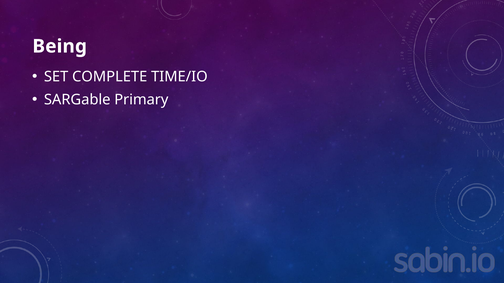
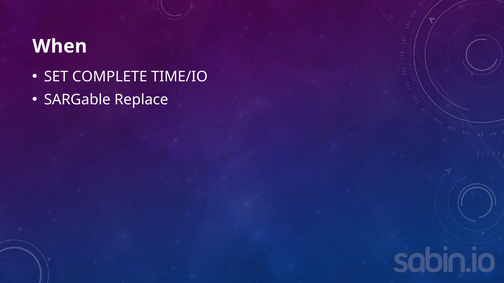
Being: Being -> When
Primary: Primary -> Replace
